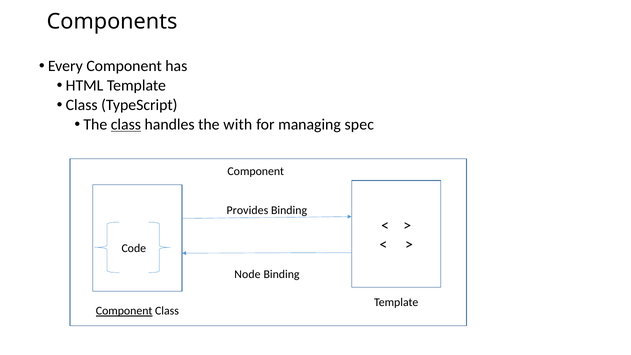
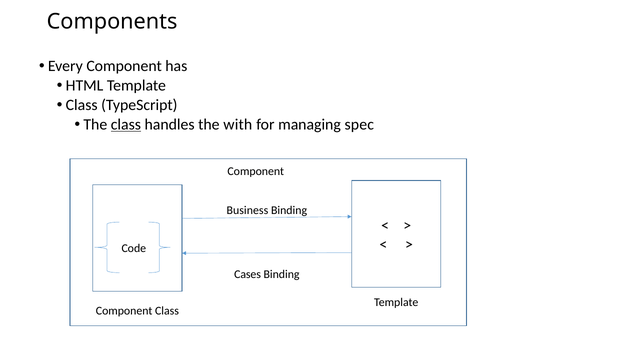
Provides: Provides -> Business
Node: Node -> Cases
Component at (124, 311) underline: present -> none
